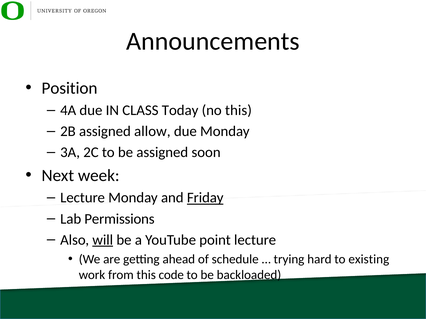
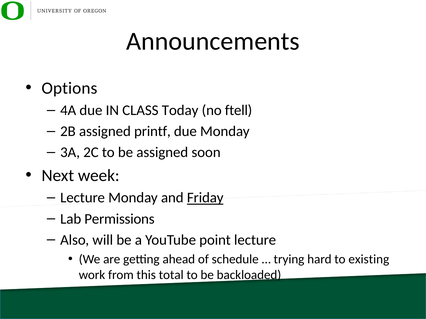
Position: Position -> Options
no this: this -> ftell
allow: allow -> printf
will underline: present -> none
code: code -> total
